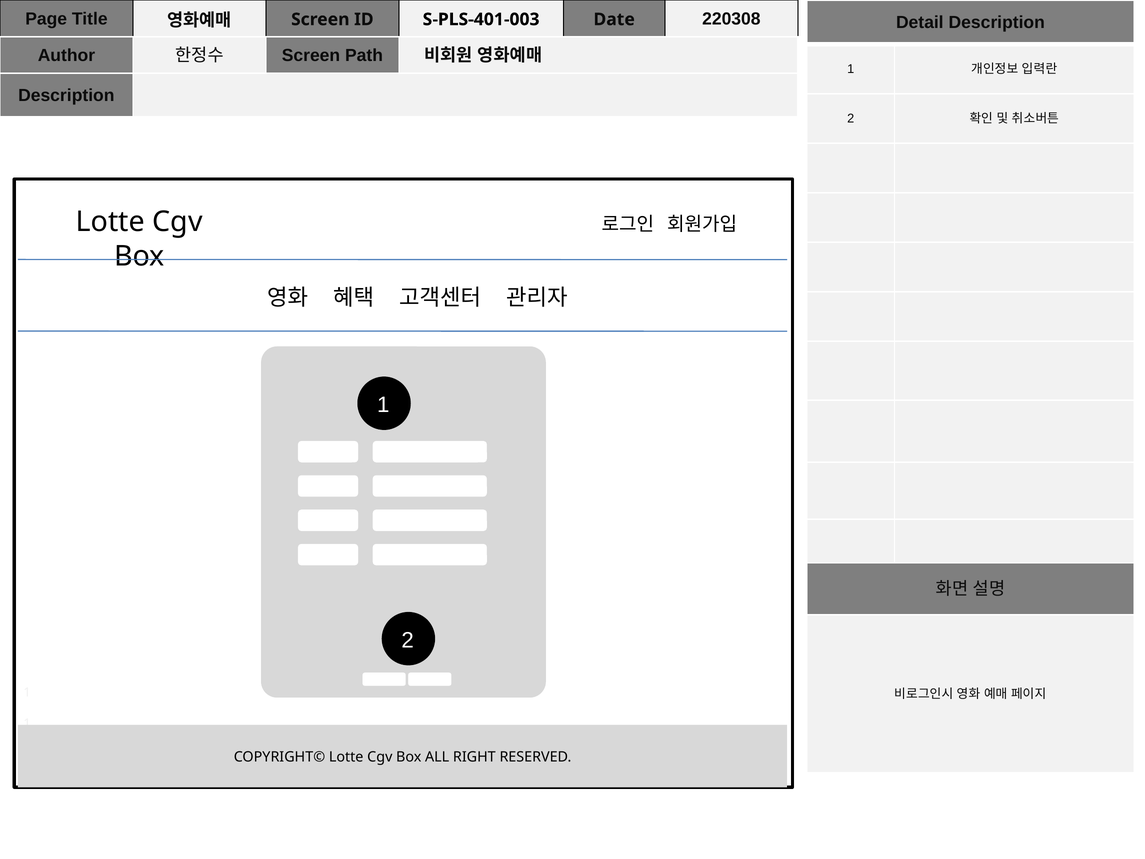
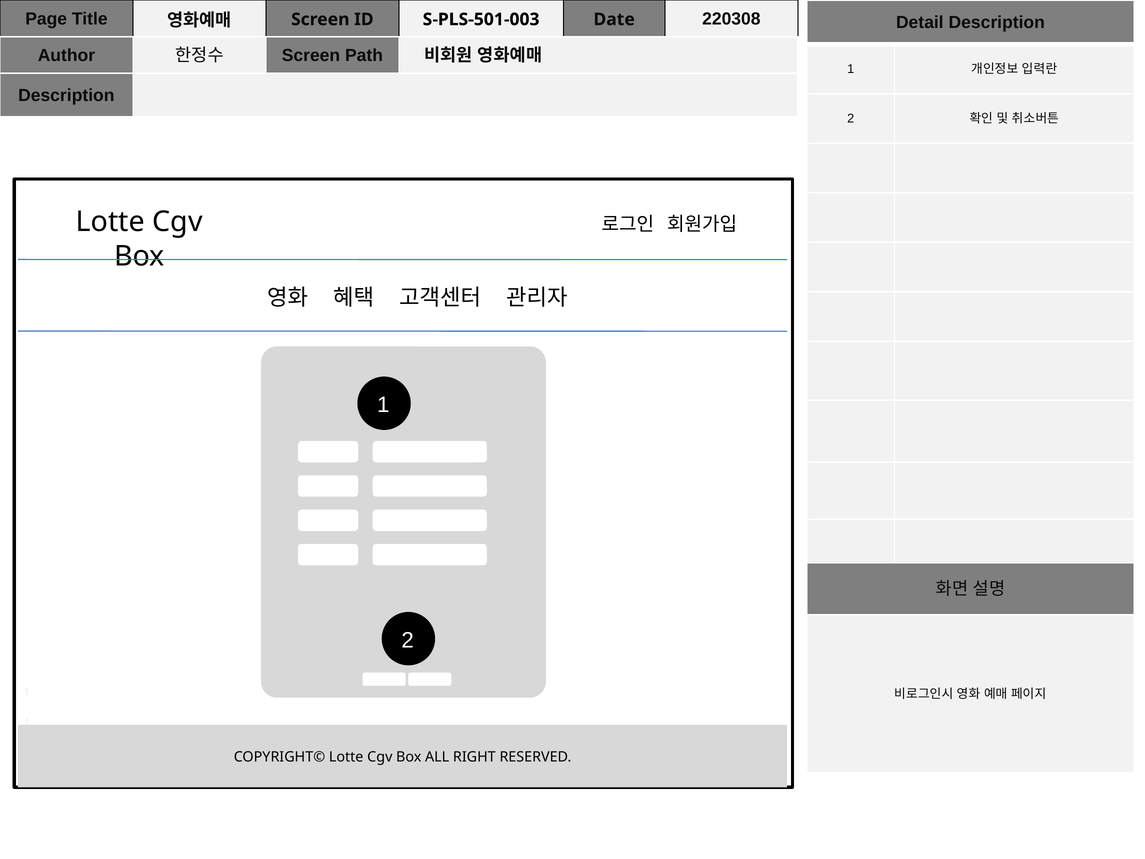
S-PLS-401-003: S-PLS-401-003 -> S-PLS-501-003
